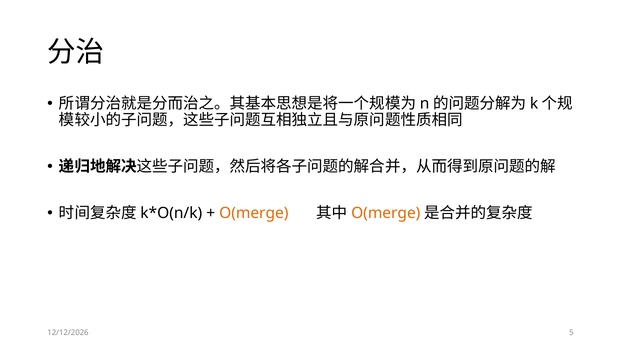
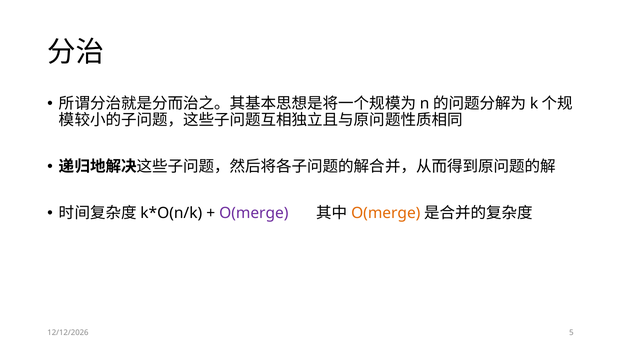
O(merge at (254, 213) colour: orange -> purple
